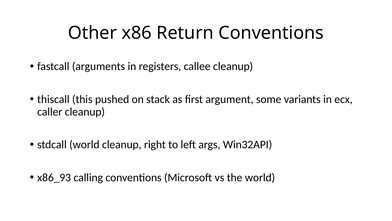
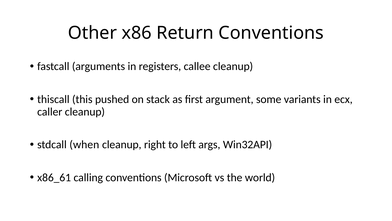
stdcall world: world -> when
x86_93: x86_93 -> x86_61
